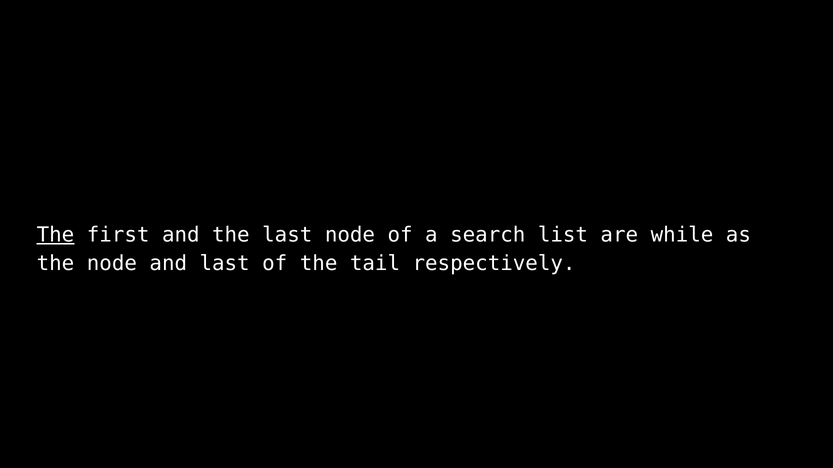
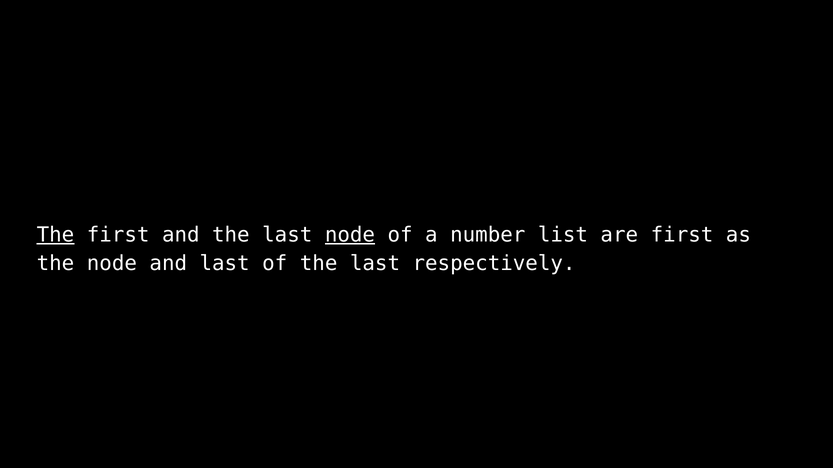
node at (350, 235) underline: none -> present
search: search -> number
are while: while -> first
of the tail: tail -> last
